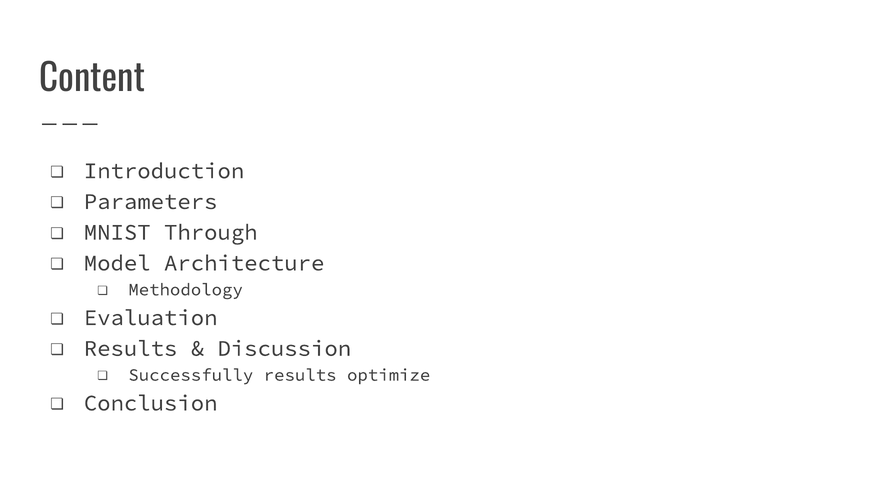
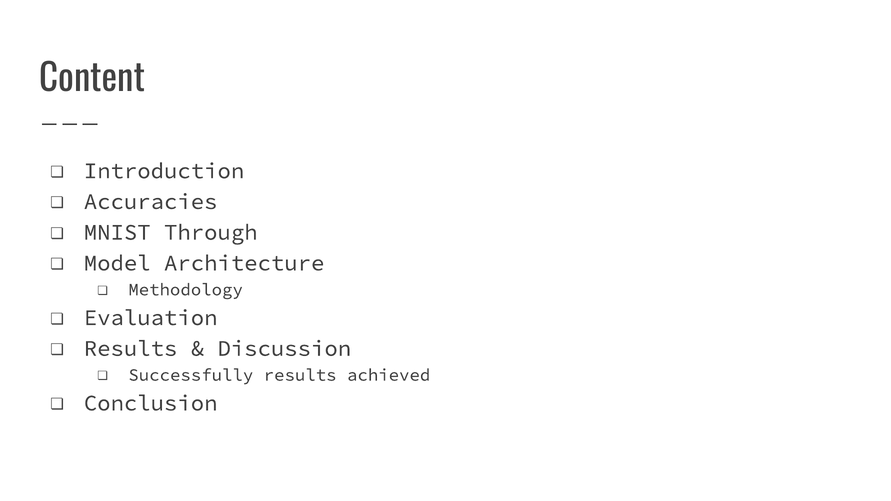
Parameters: Parameters -> Accuracies
optimize: optimize -> achieved
